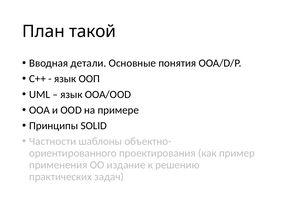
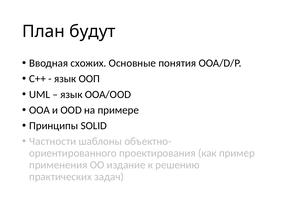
такой: такой -> будут
детали: детали -> схожих
